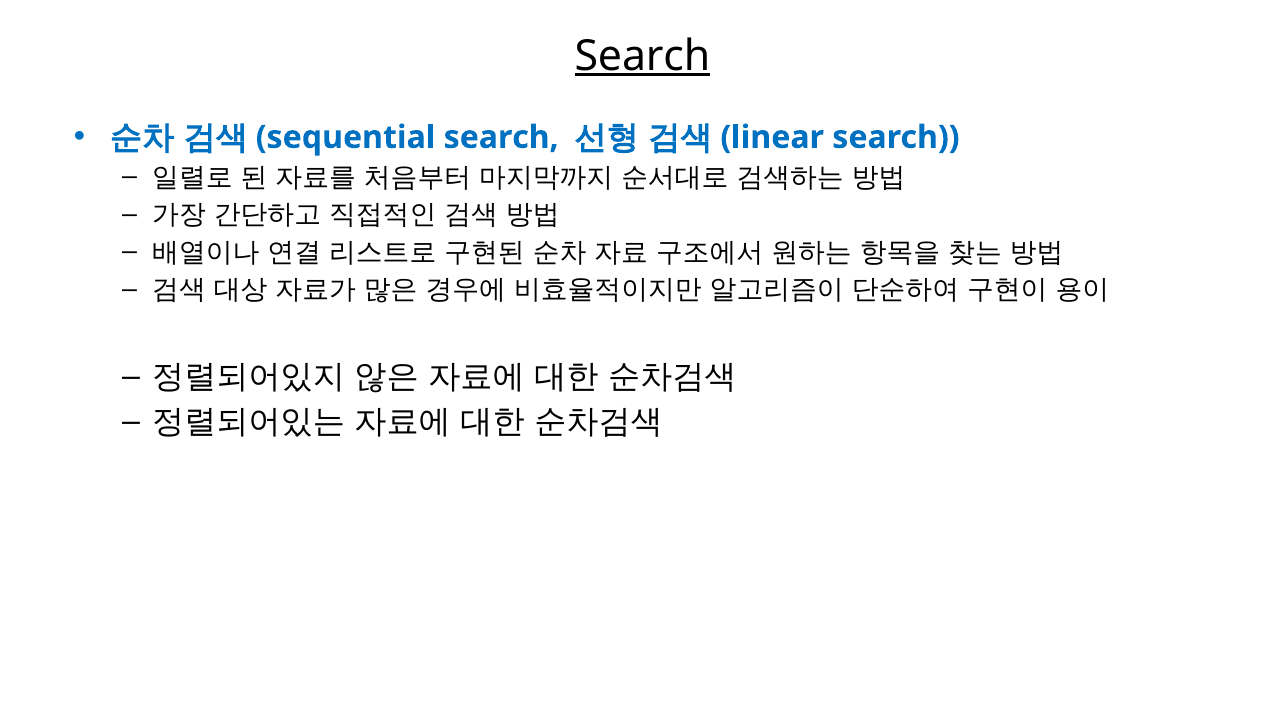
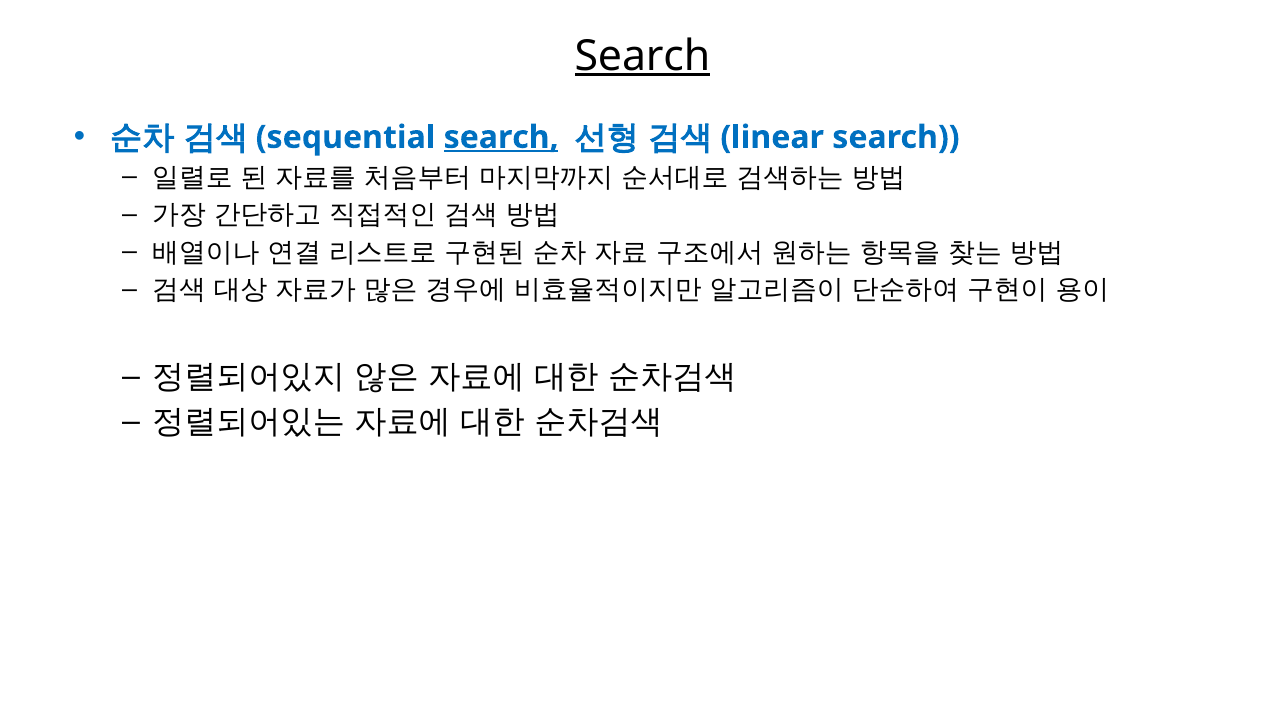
search at (501, 137) underline: none -> present
